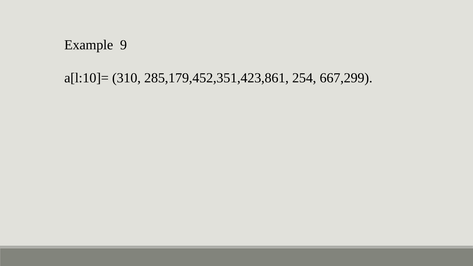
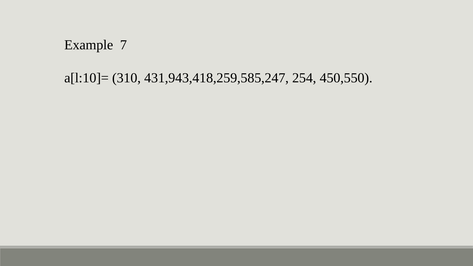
9: 9 -> 7
285,179,452,351,423,861: 285,179,452,351,423,861 -> 431,943,418,259,585,247
667,299: 667,299 -> 450,550
